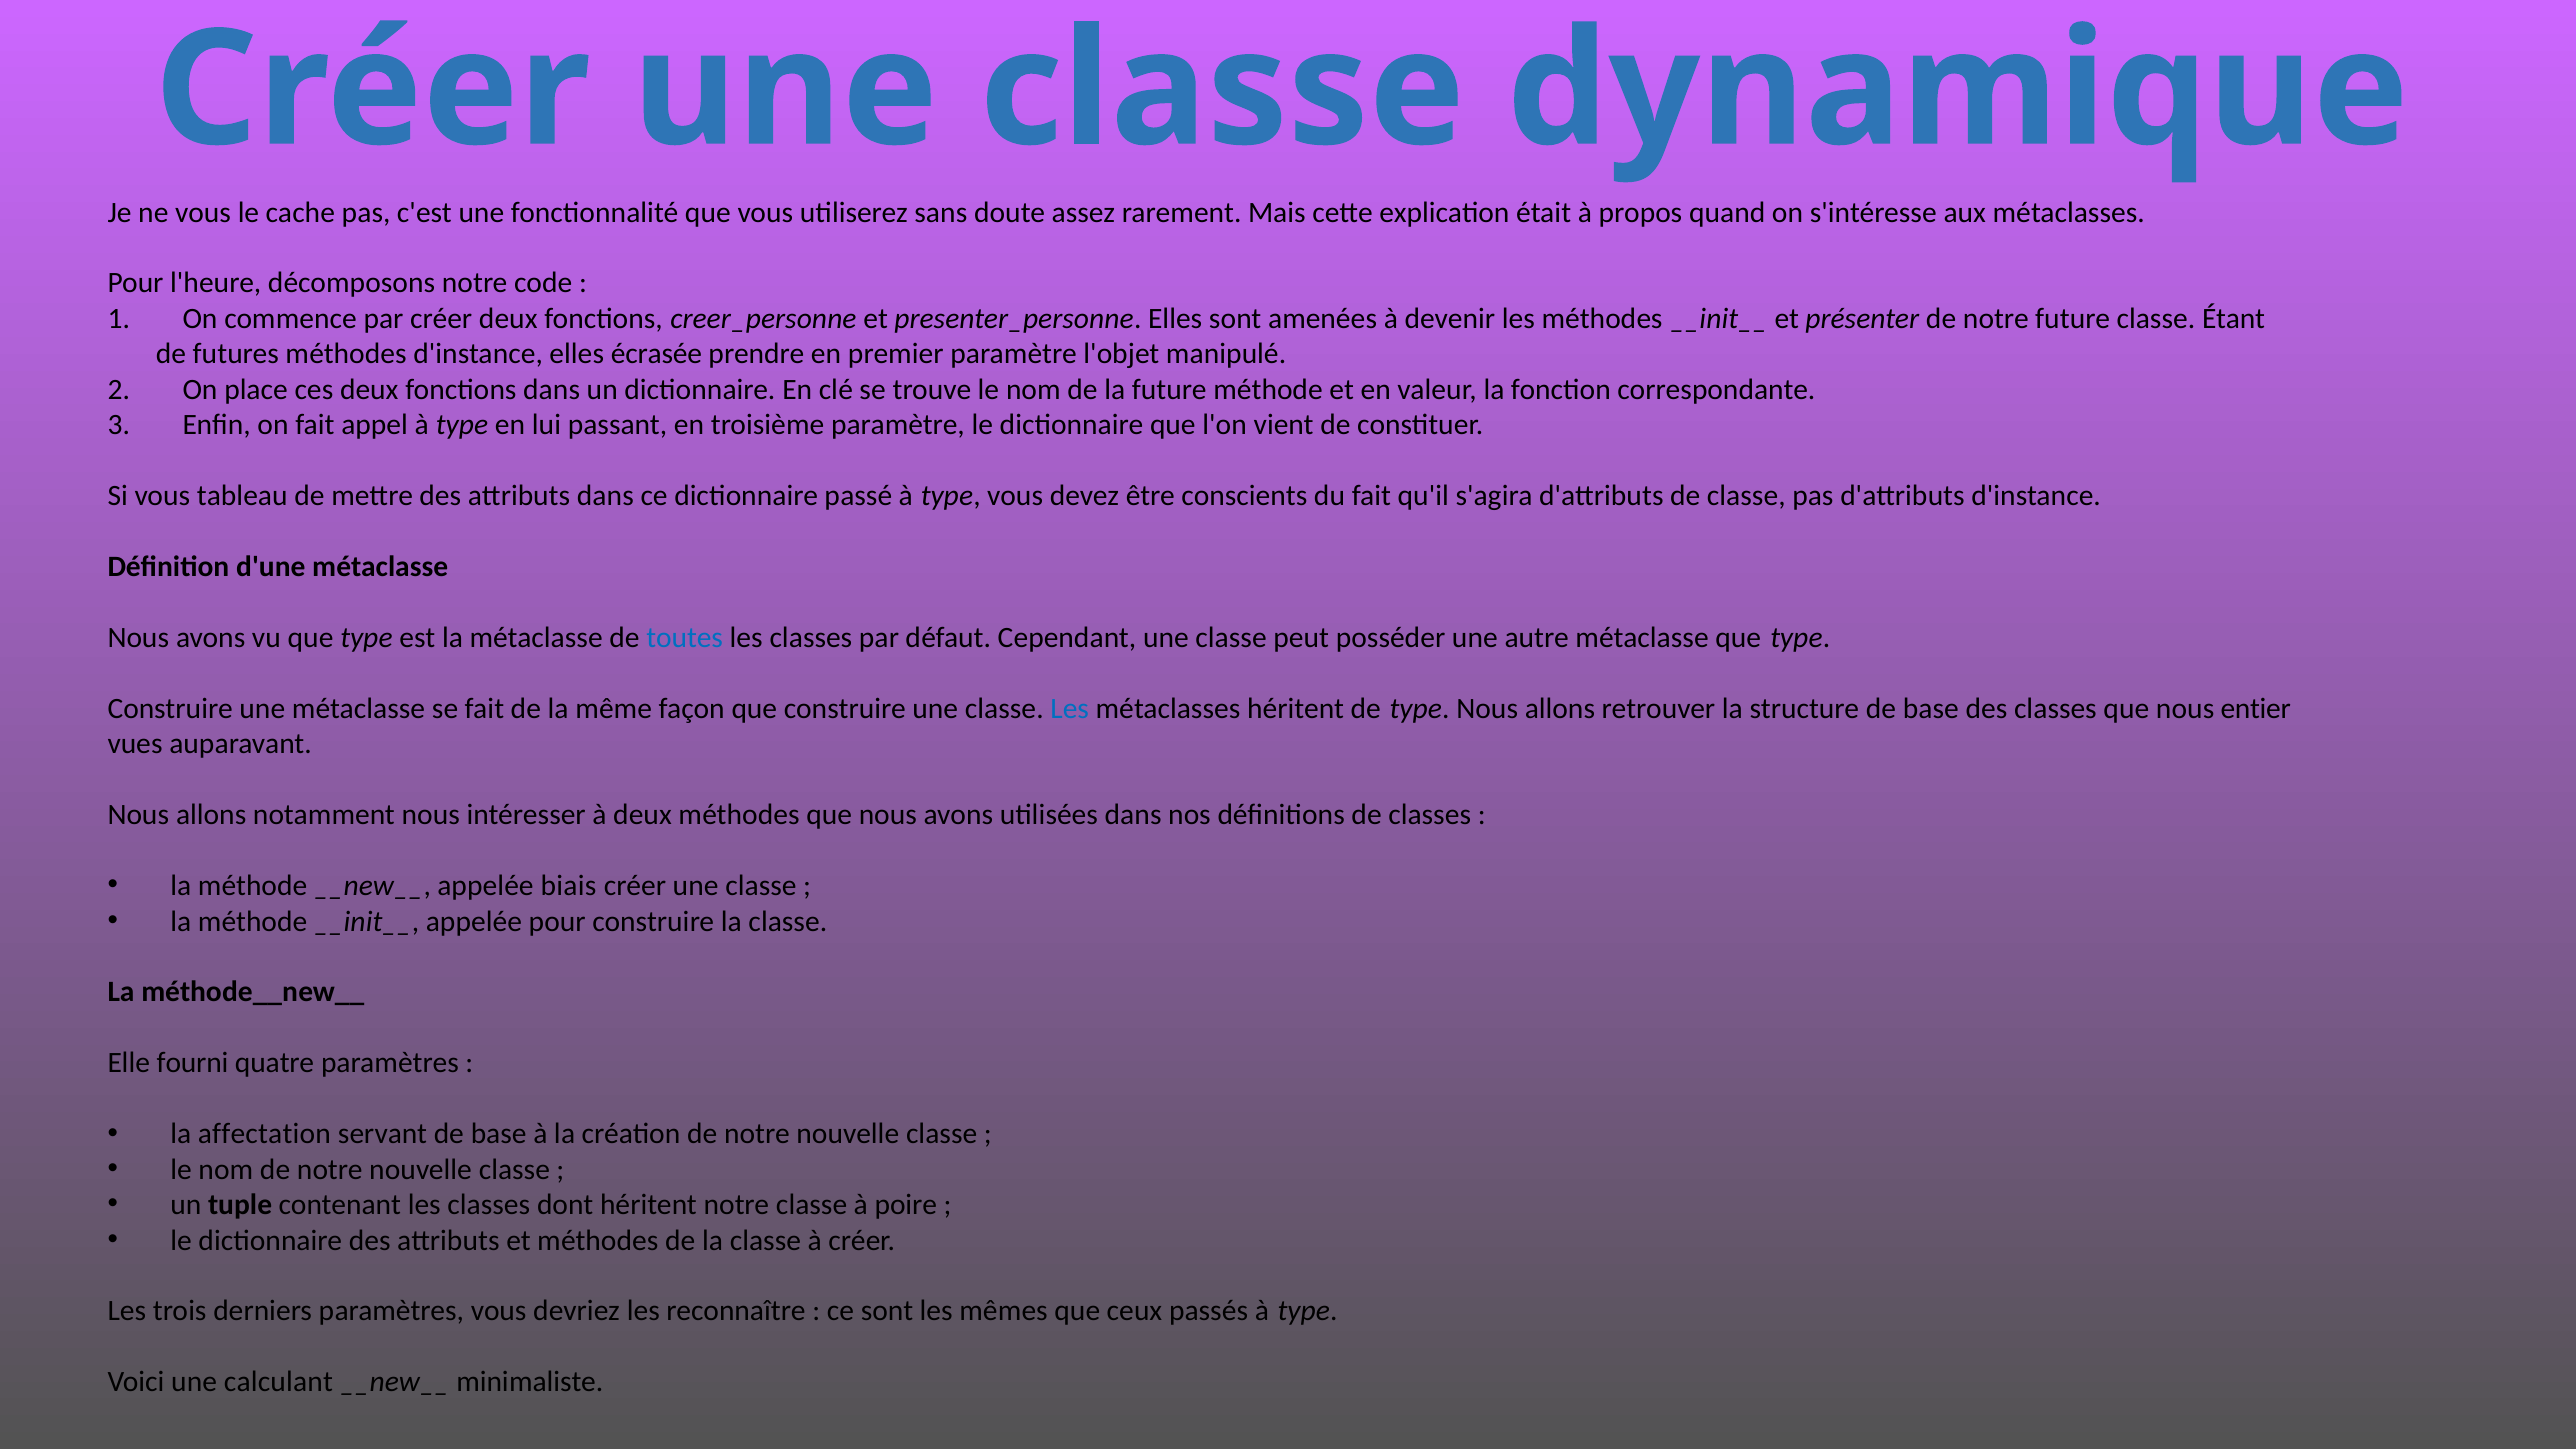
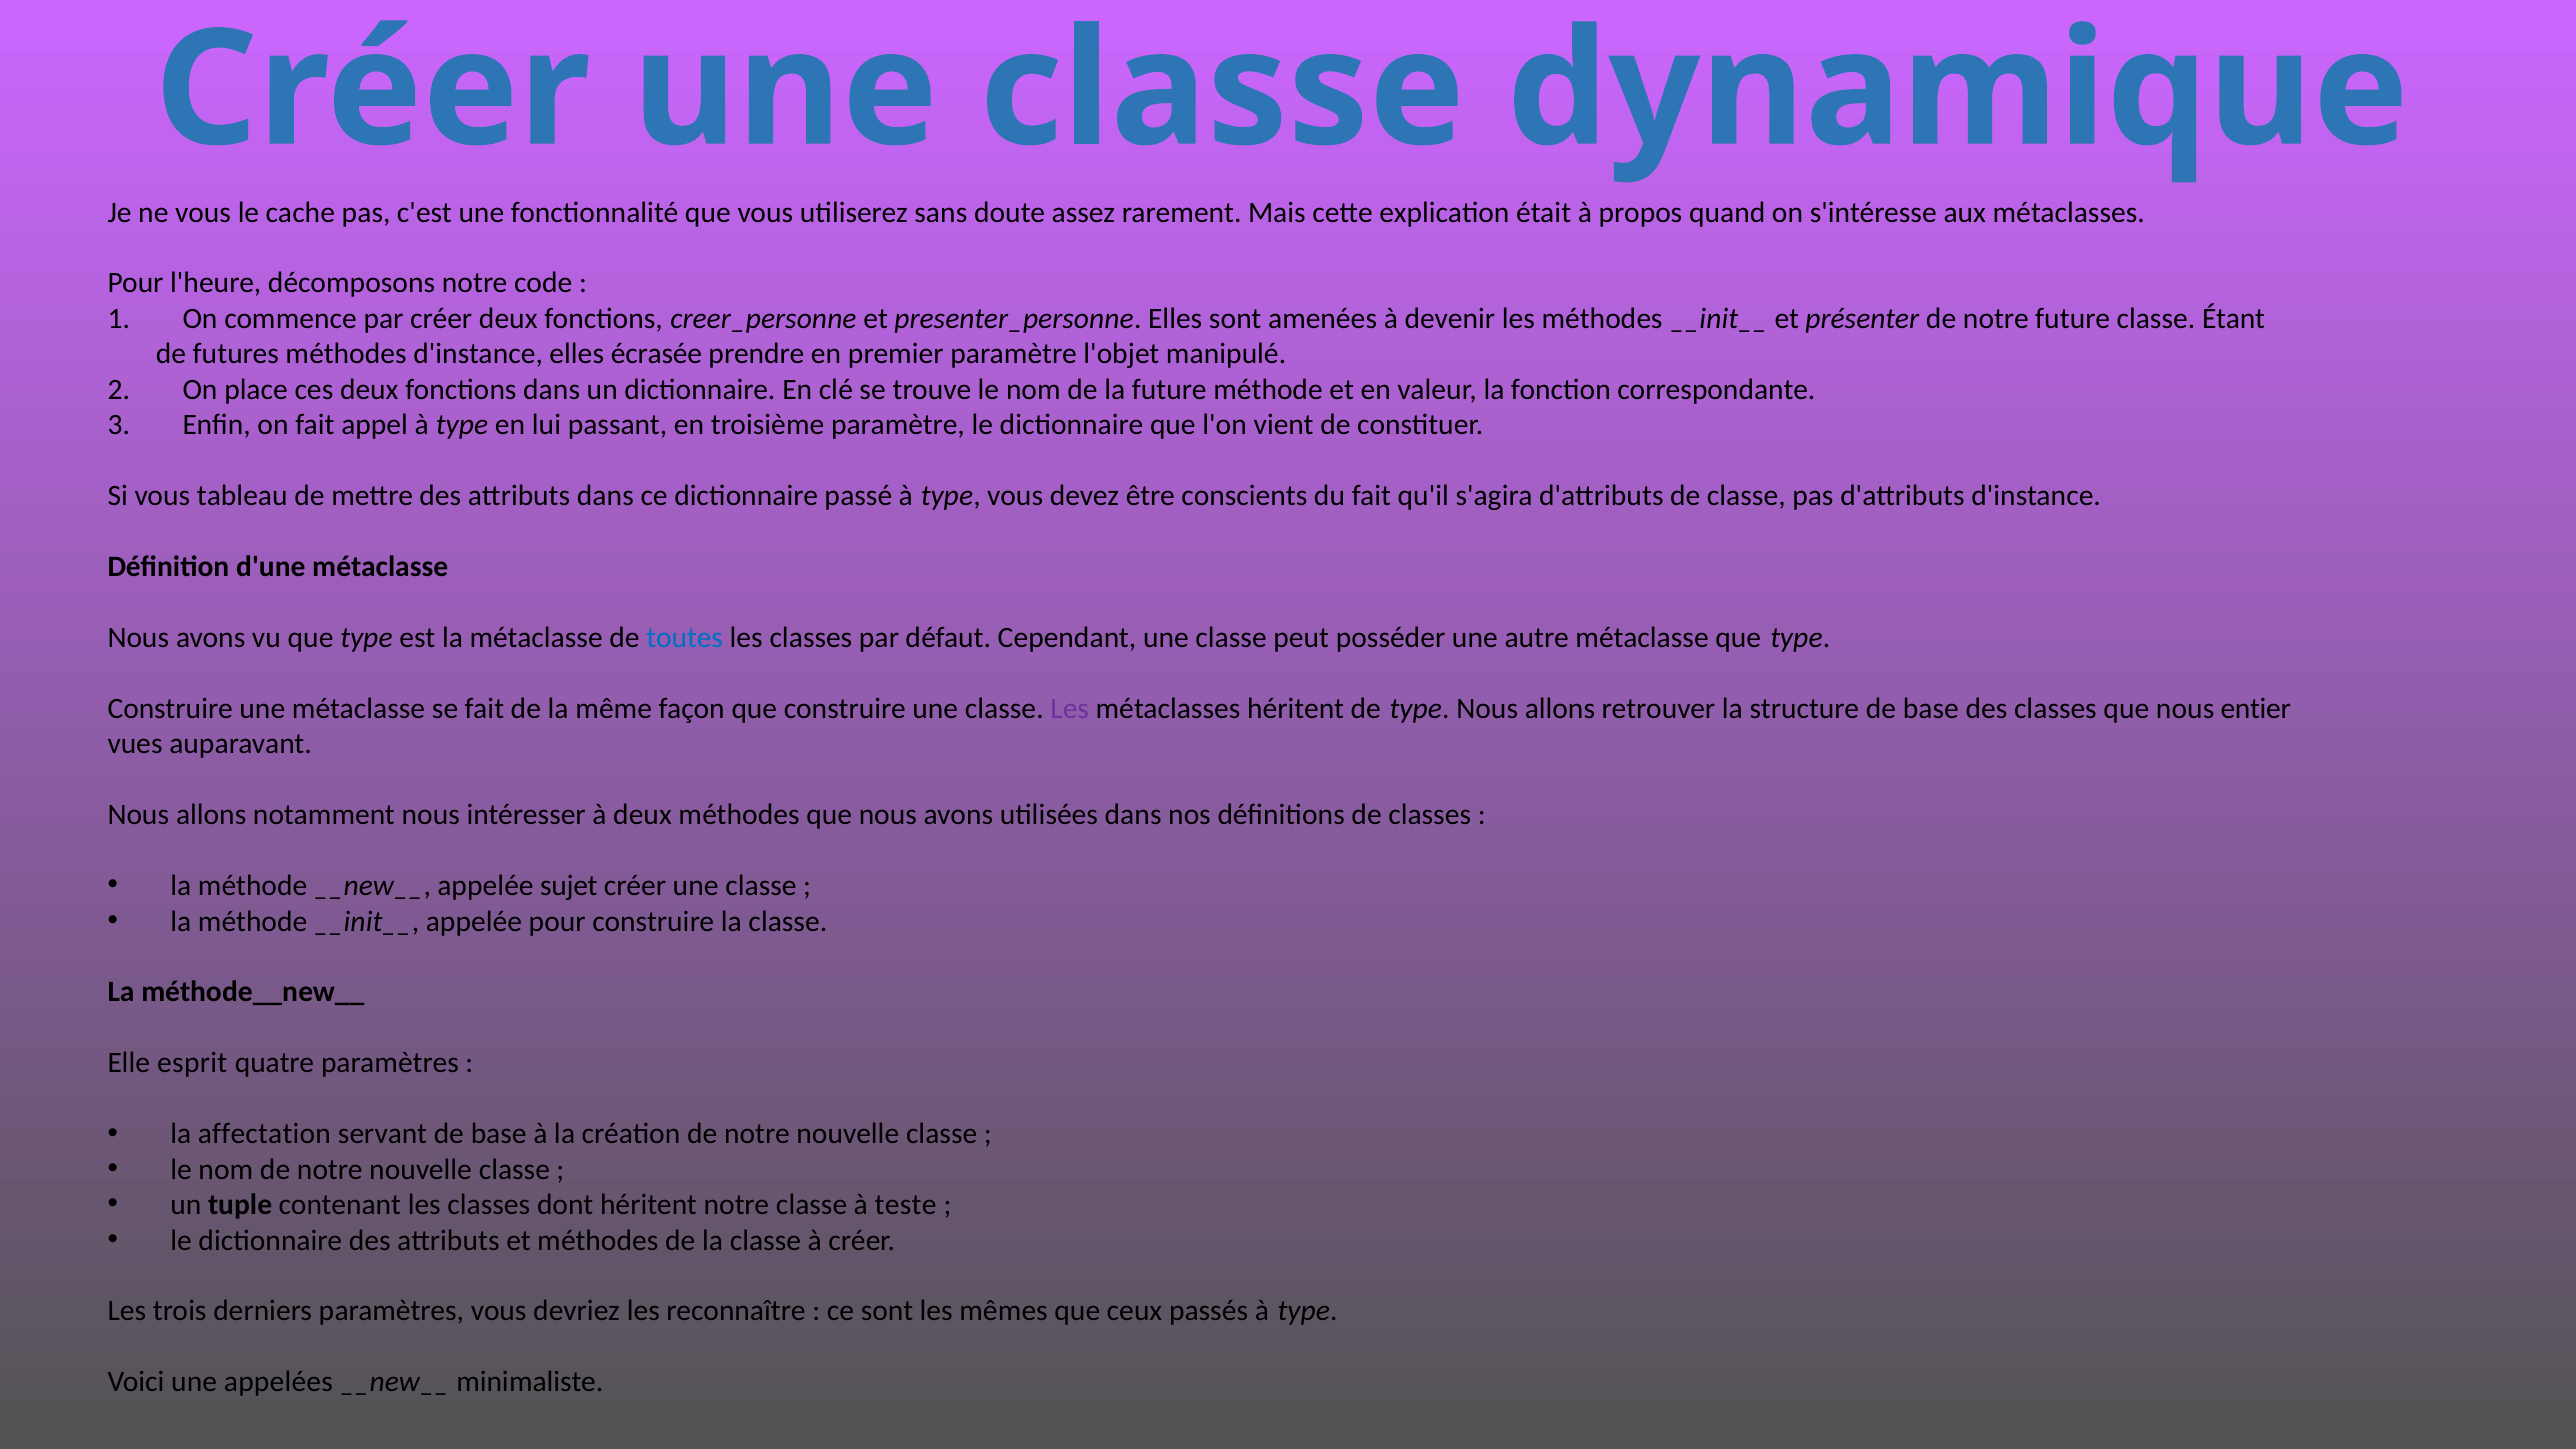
Les at (1070, 709) colour: blue -> purple
biais: biais -> sujet
fourni: fourni -> esprit
poire: poire -> teste
calculant: calculant -> appelées
